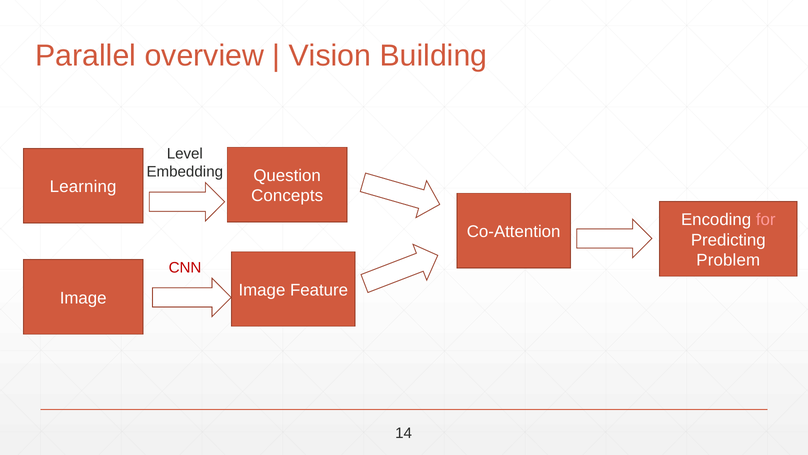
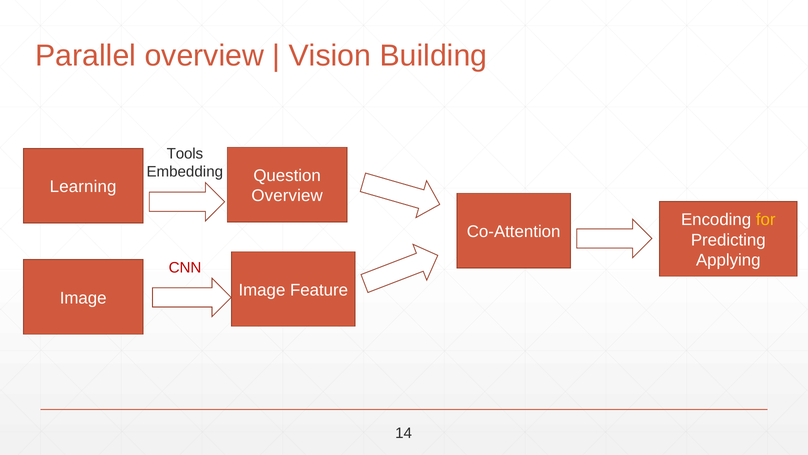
Level: Level -> Tools
Concepts at (287, 196): Concepts -> Overview
for colour: pink -> yellow
Problem: Problem -> Applying
